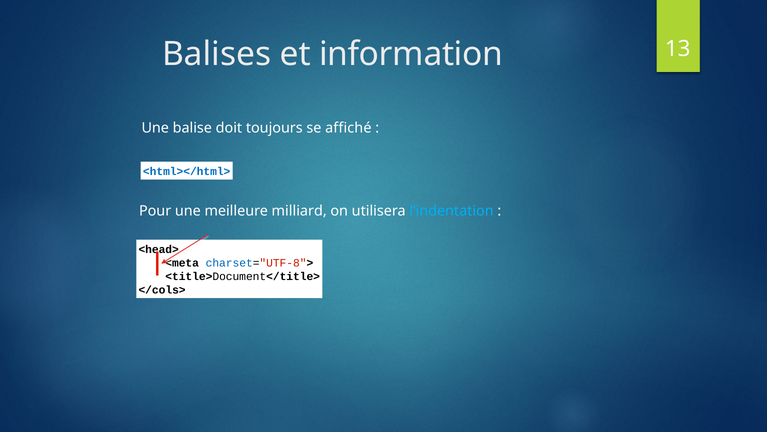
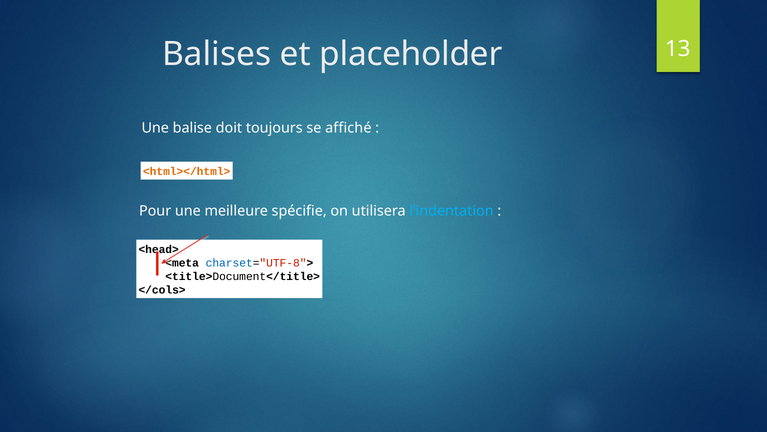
information: information -> placeholder
<html></html> colour: blue -> orange
milliard: milliard -> spécifie
